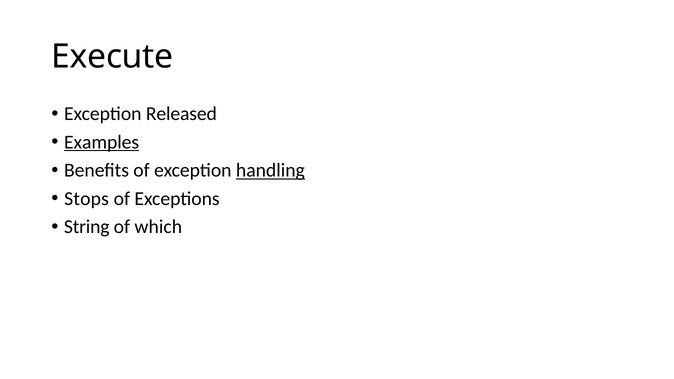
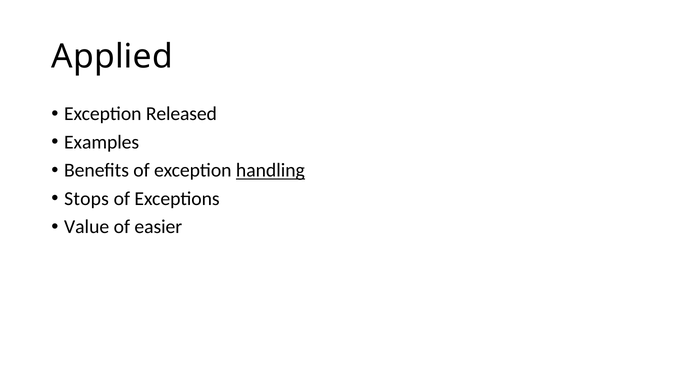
Execute: Execute -> Applied
Examples underline: present -> none
String: String -> Value
which: which -> easier
